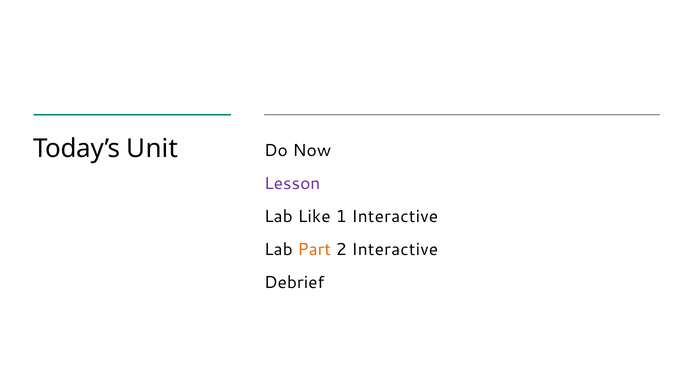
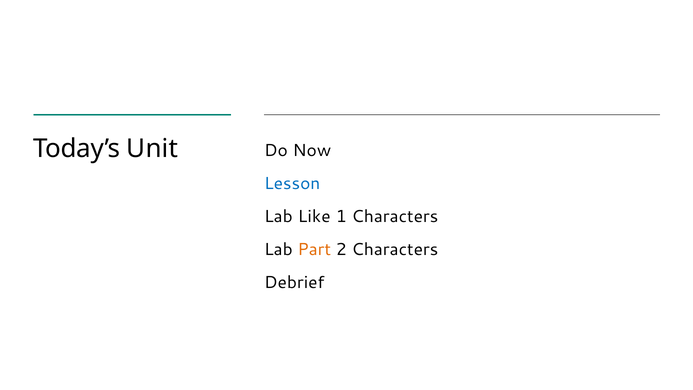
Lesson colour: purple -> blue
1 Interactive: Interactive -> Characters
2 Interactive: Interactive -> Characters
